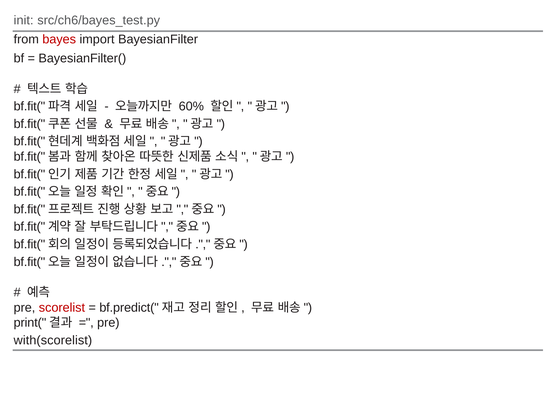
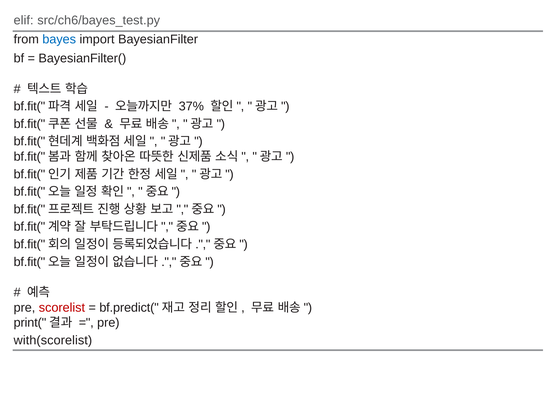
init: init -> elif
bayes colour: red -> blue
60%: 60% -> 37%
